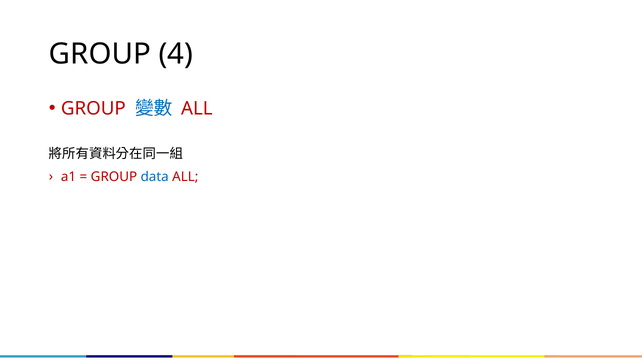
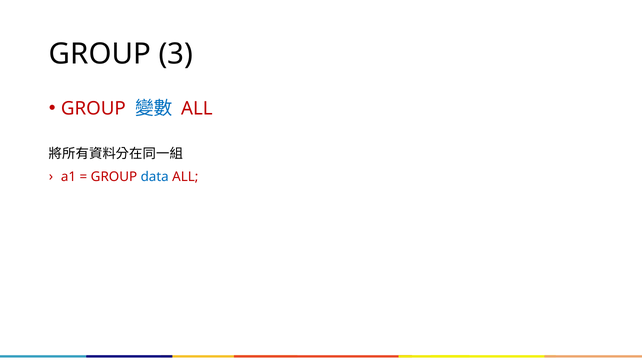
4: 4 -> 3
